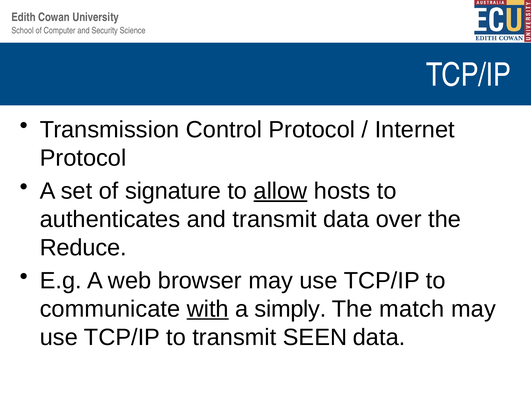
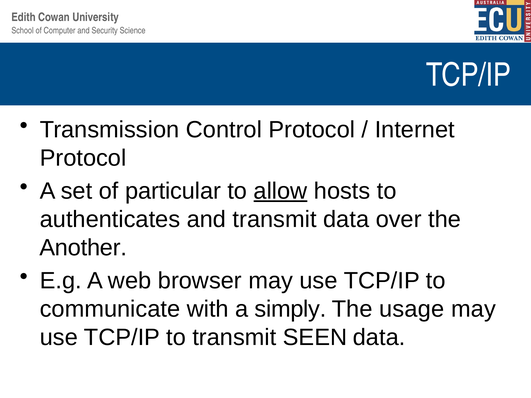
signature: signature -> particular
Reduce: Reduce -> Another
with underline: present -> none
match: match -> usage
